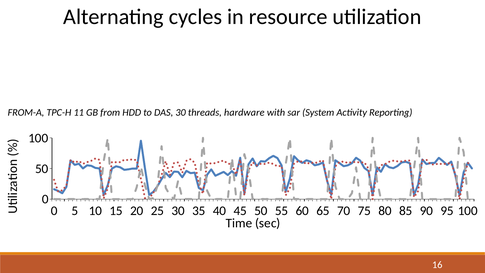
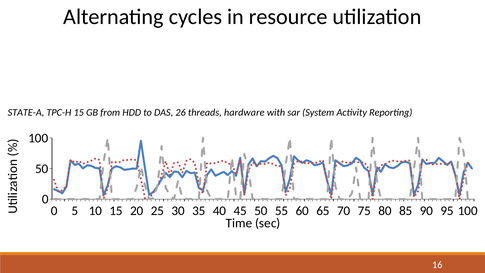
FROM-A: FROM-A -> STATE-A
TPC-H 11: 11 -> 15
DAS 30: 30 -> 26
